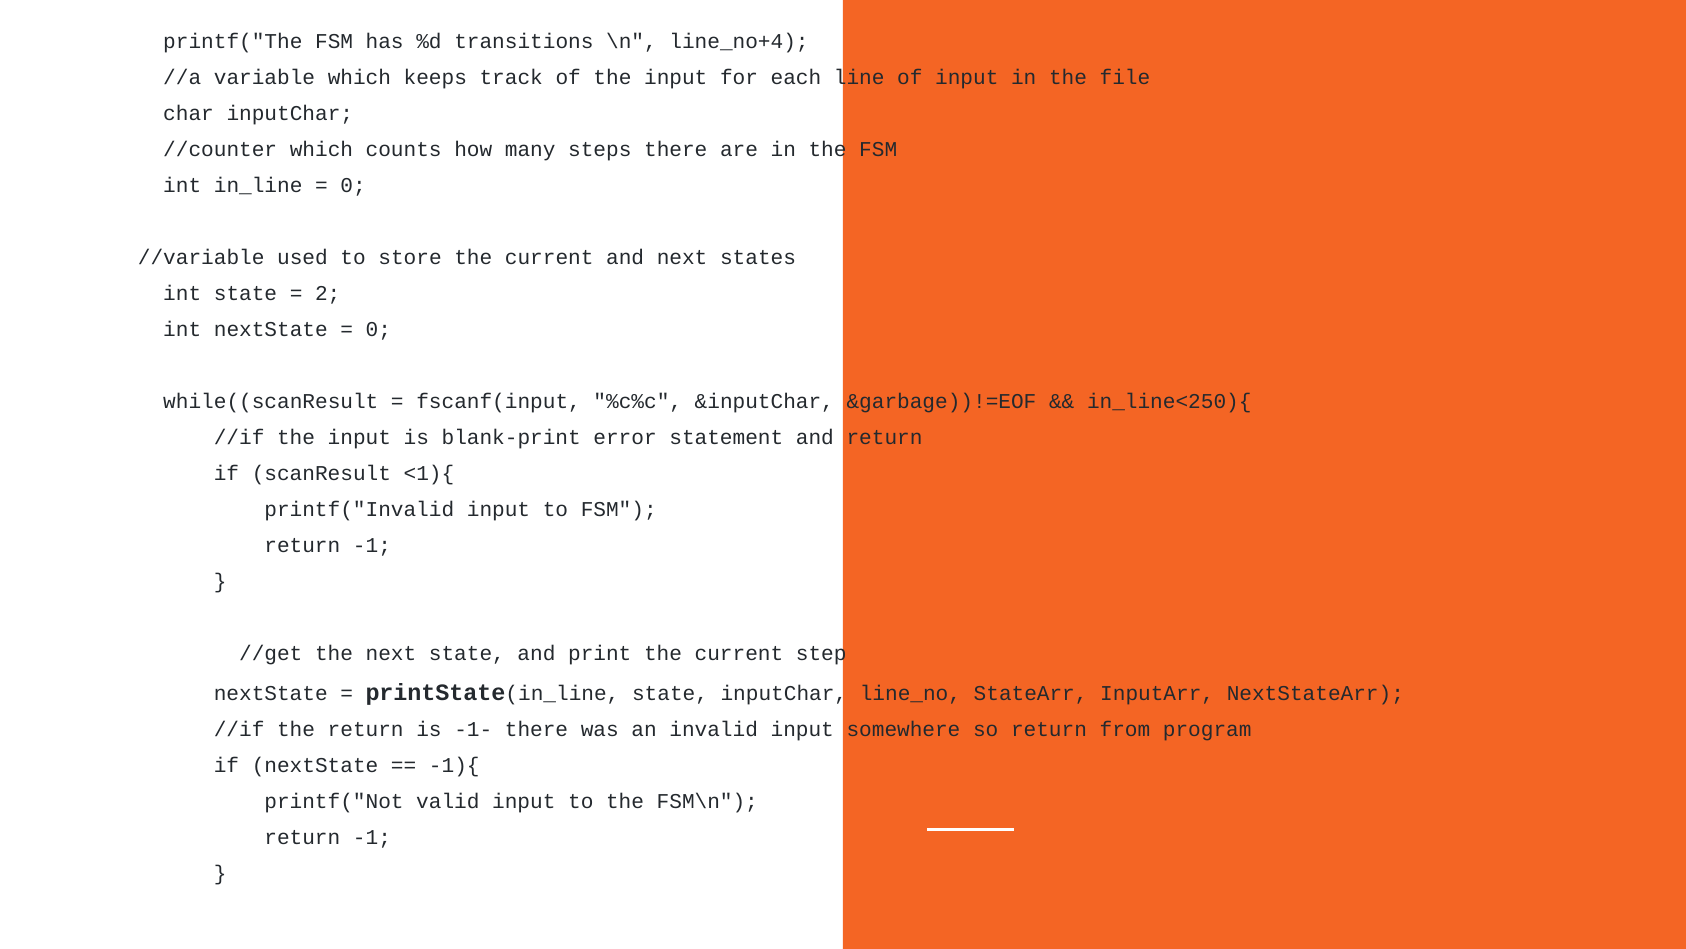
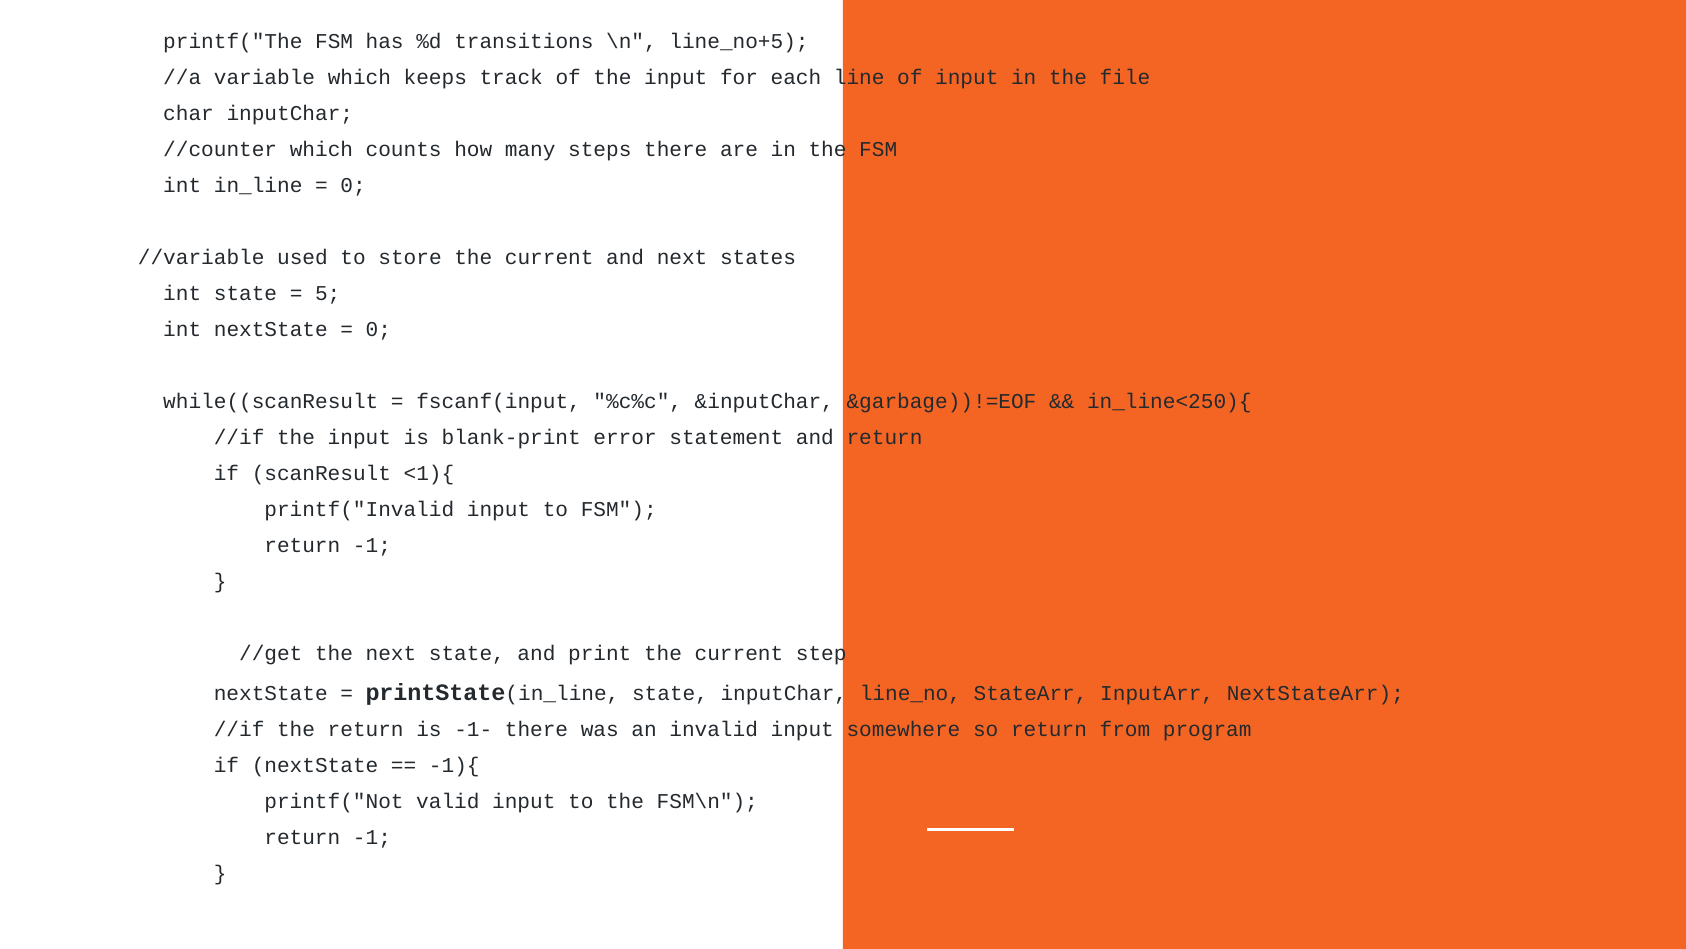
line_no+4: line_no+4 -> line_no+5
2: 2 -> 5
